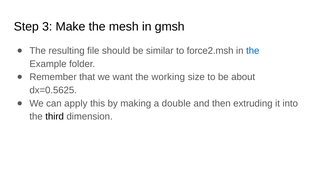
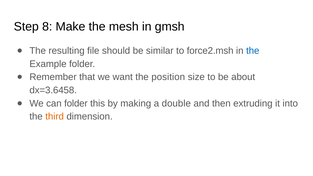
3: 3 -> 8
working: working -> position
dx=0.5625: dx=0.5625 -> dx=3.6458
can apply: apply -> folder
third colour: black -> orange
